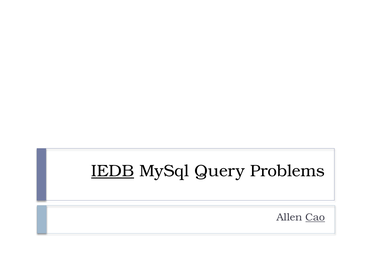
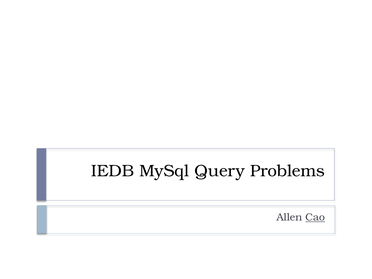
IEDB underline: present -> none
